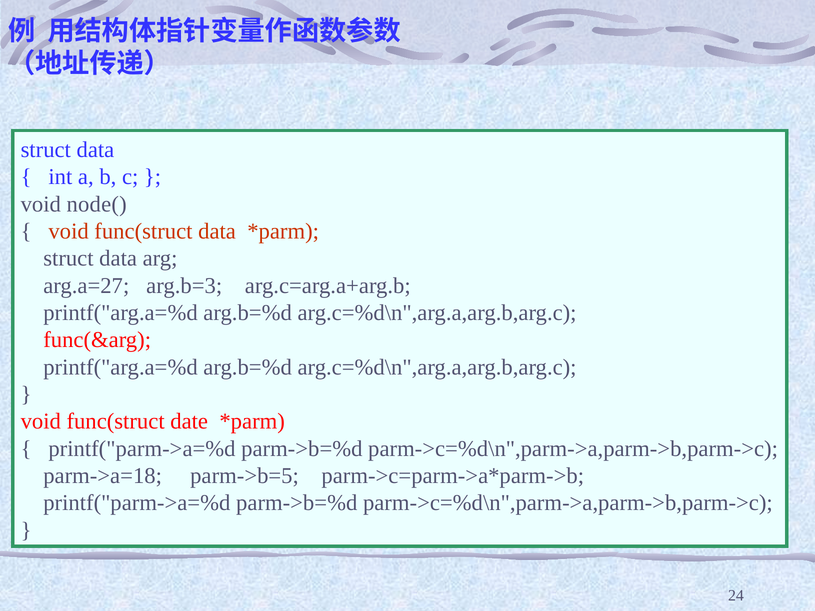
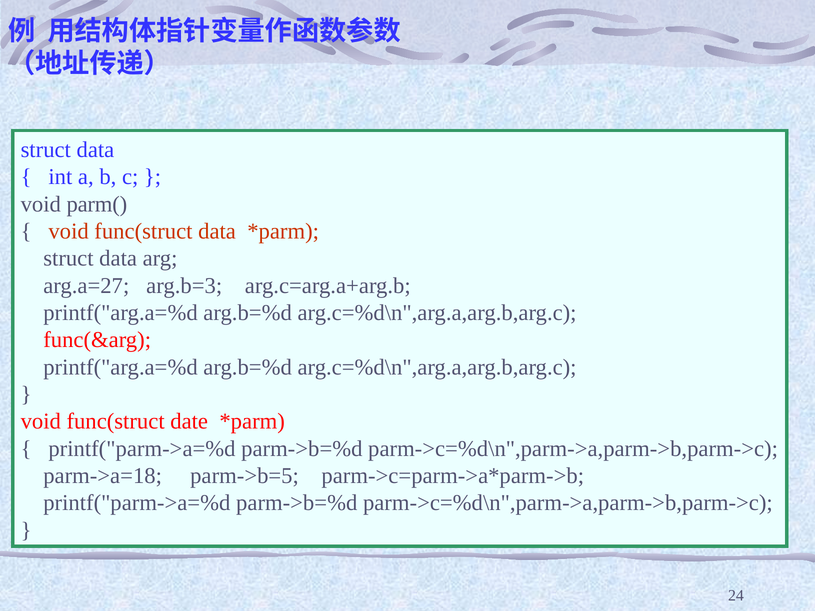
node(: node( -> parm(
